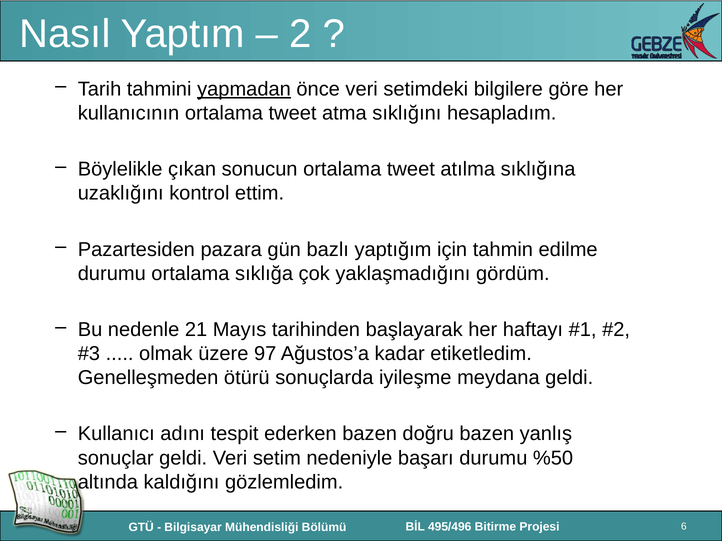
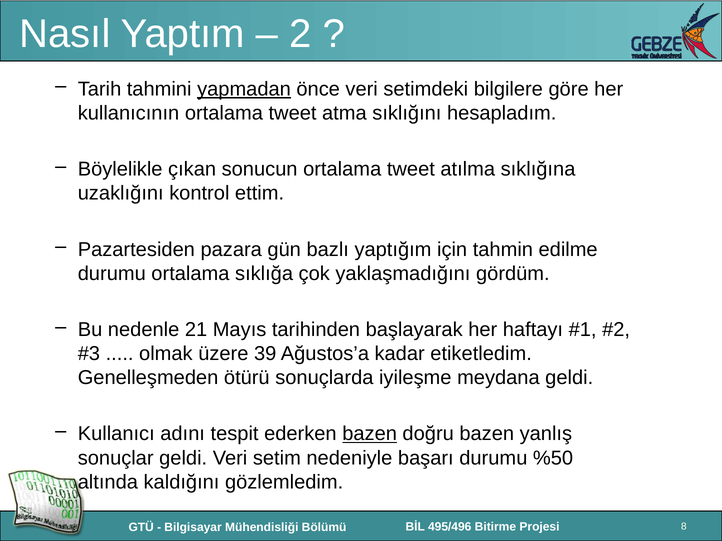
97: 97 -> 39
bazen at (370, 434) underline: none -> present
6: 6 -> 8
